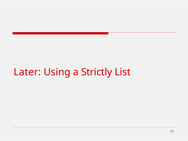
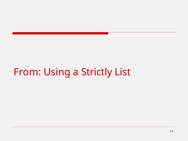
Later: Later -> From
